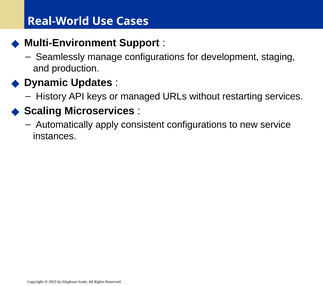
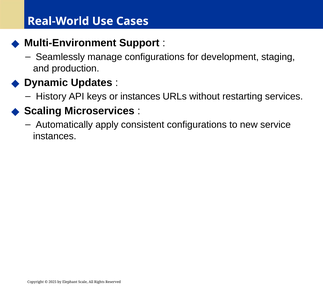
or managed: managed -> instances
